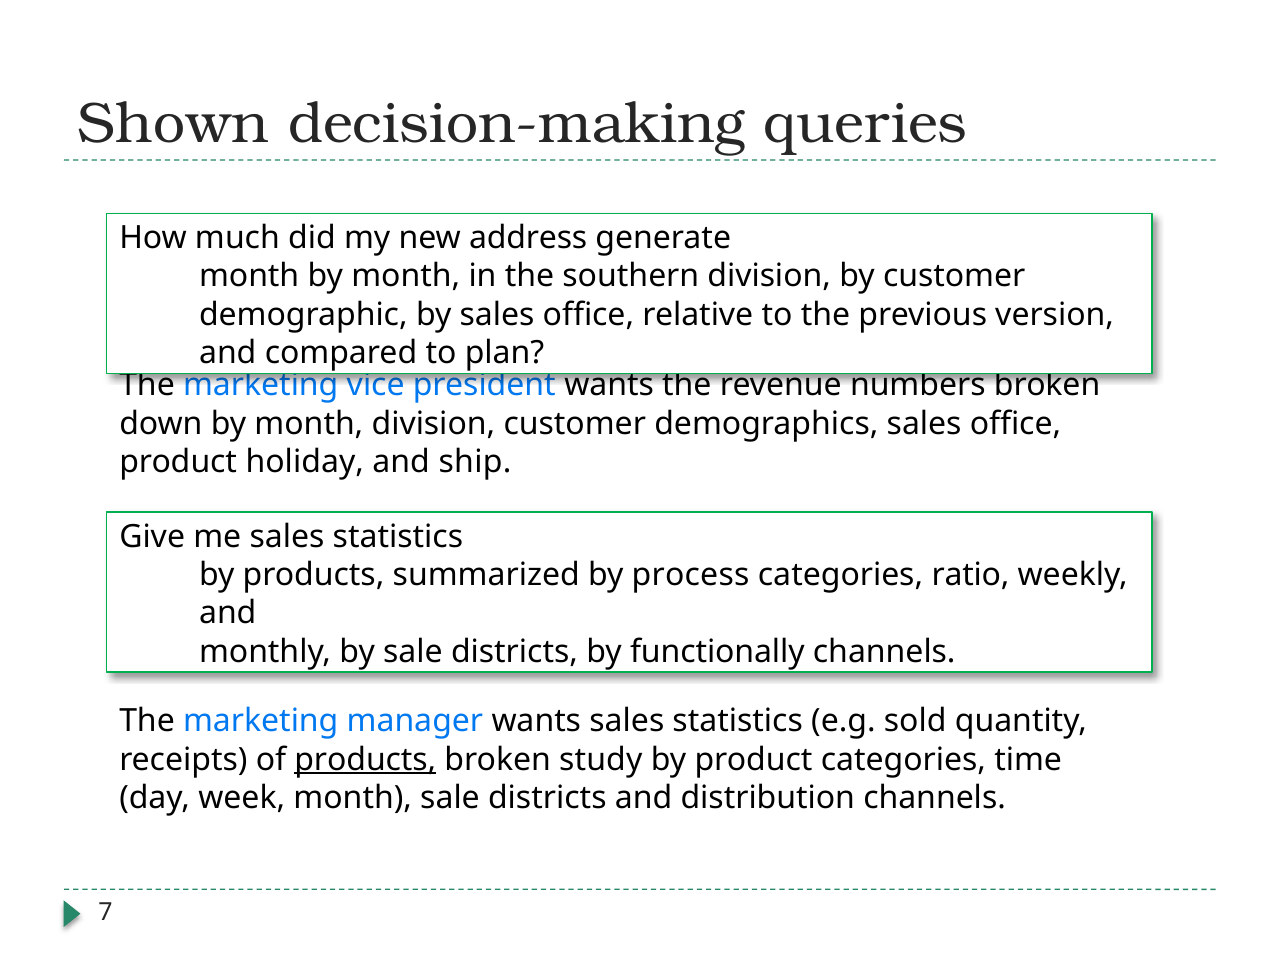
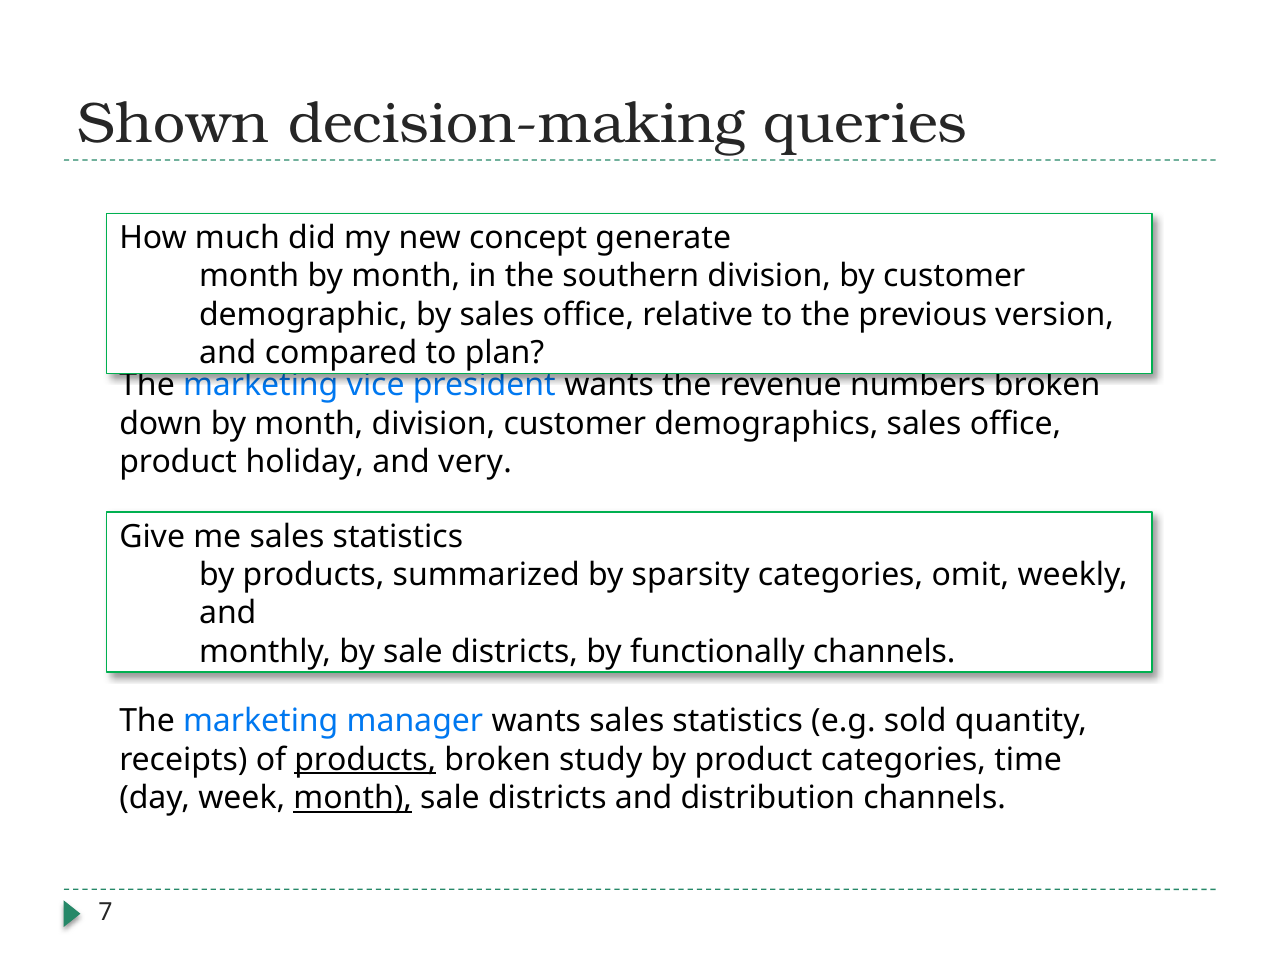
address: address -> concept
ship: ship -> very
process: process -> sparsity
ratio: ratio -> omit
month at (353, 798) underline: none -> present
